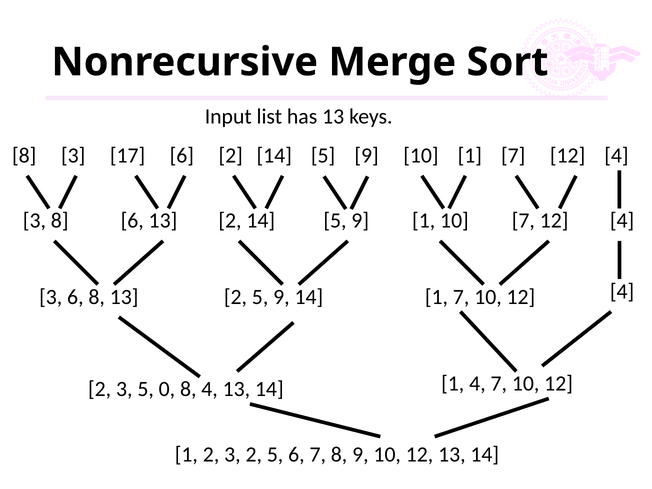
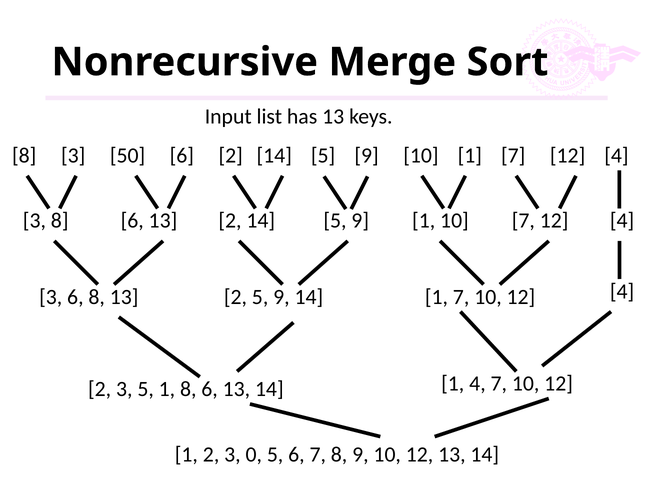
17: 17 -> 50
5 0: 0 -> 1
4 at (210, 389): 4 -> 6
3 2: 2 -> 0
